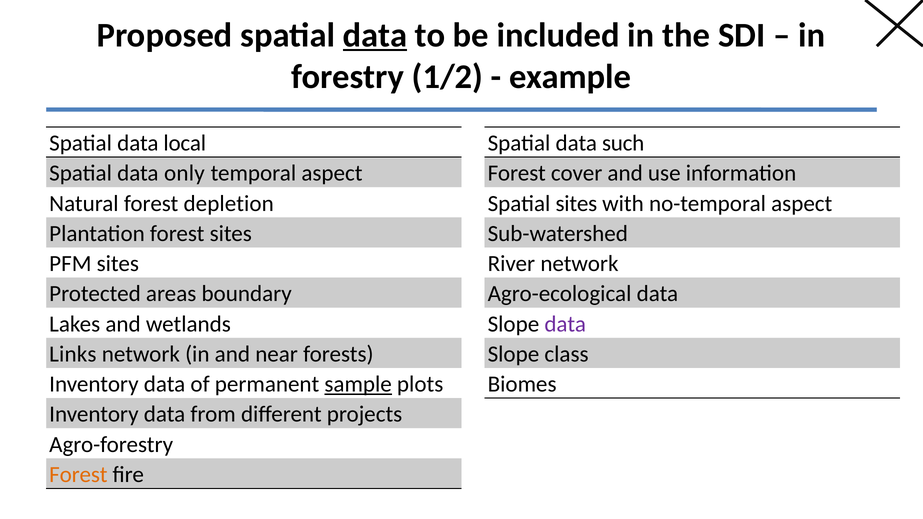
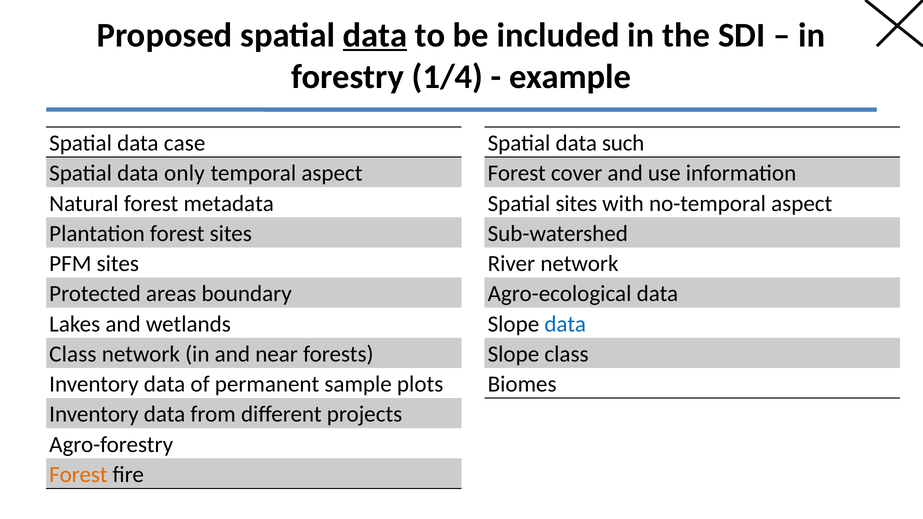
1/2: 1/2 -> 1/4
local: local -> case
depletion: depletion -> metadata
data at (565, 324) colour: purple -> blue
Links at (73, 354): Links -> Class
sample underline: present -> none
